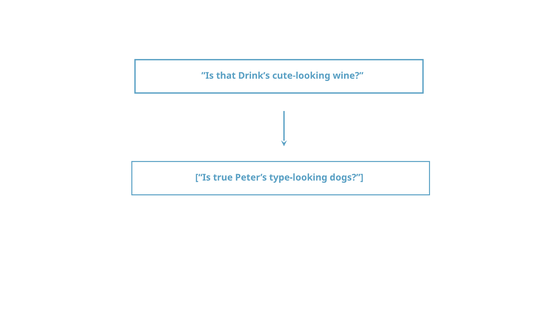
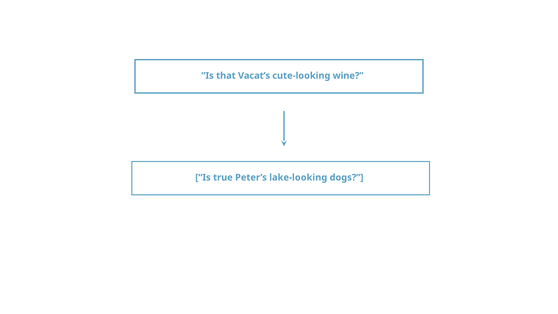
Drink’s: Drink’s -> Vacat’s
type-looking: type-looking -> lake-looking
